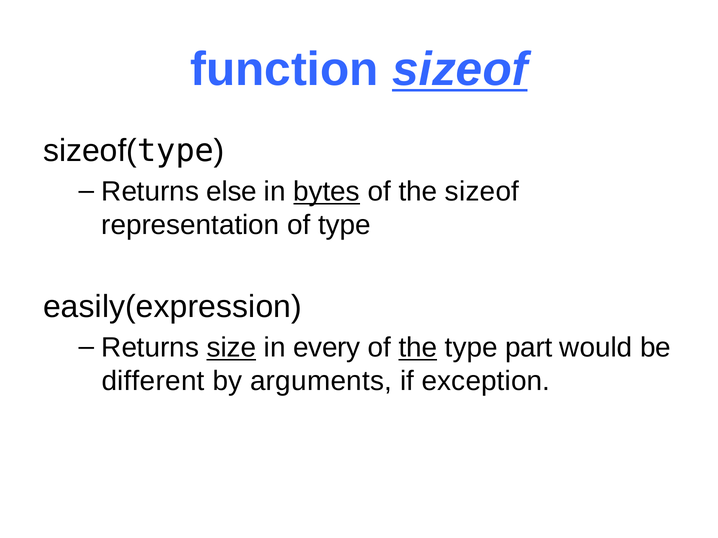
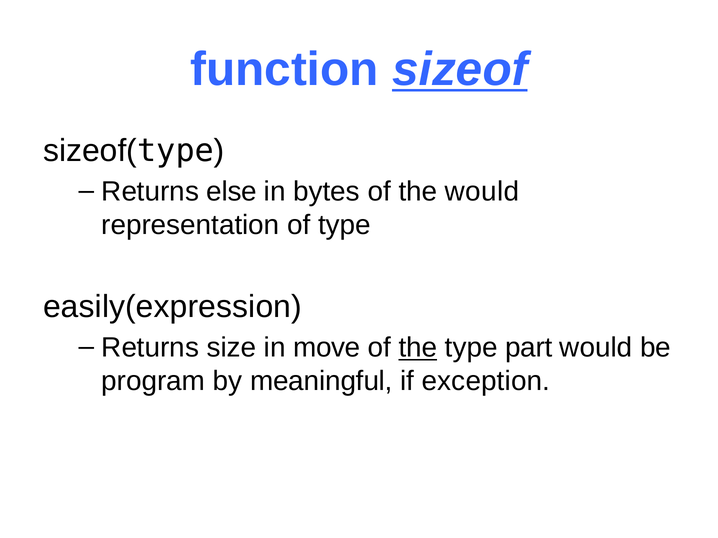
bytes underline: present -> none
the sizeof: sizeof -> would
size underline: present -> none
every: every -> move
different: different -> program
arguments: arguments -> meaningful
